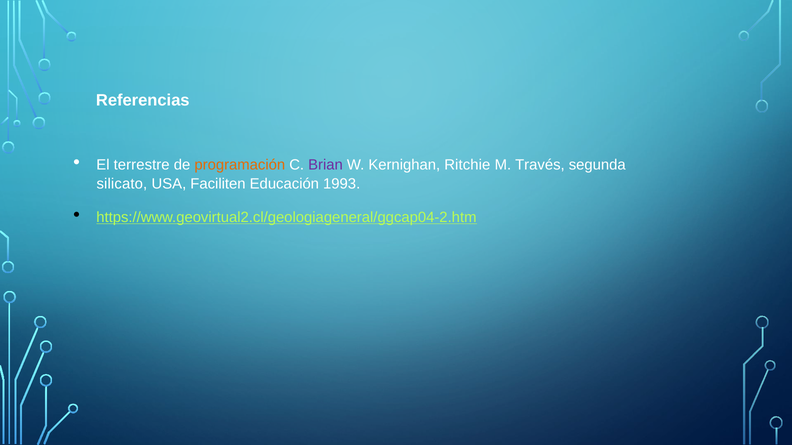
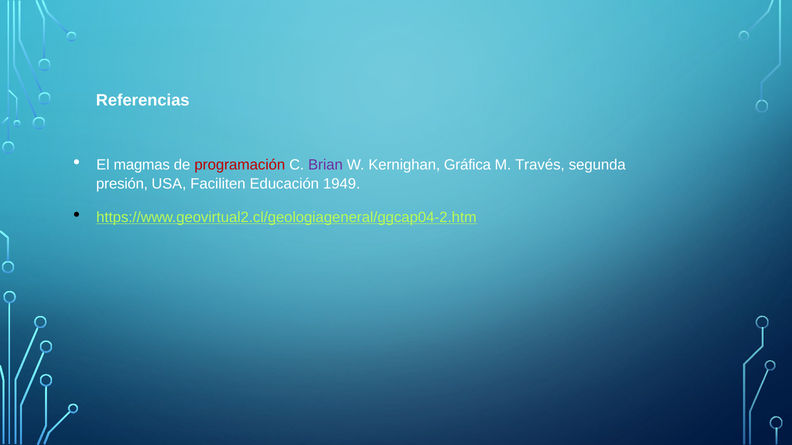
terrestre: terrestre -> magmas
programación colour: orange -> red
Ritchie: Ritchie -> Gráfica
silicato: silicato -> presión
1993: 1993 -> 1949
